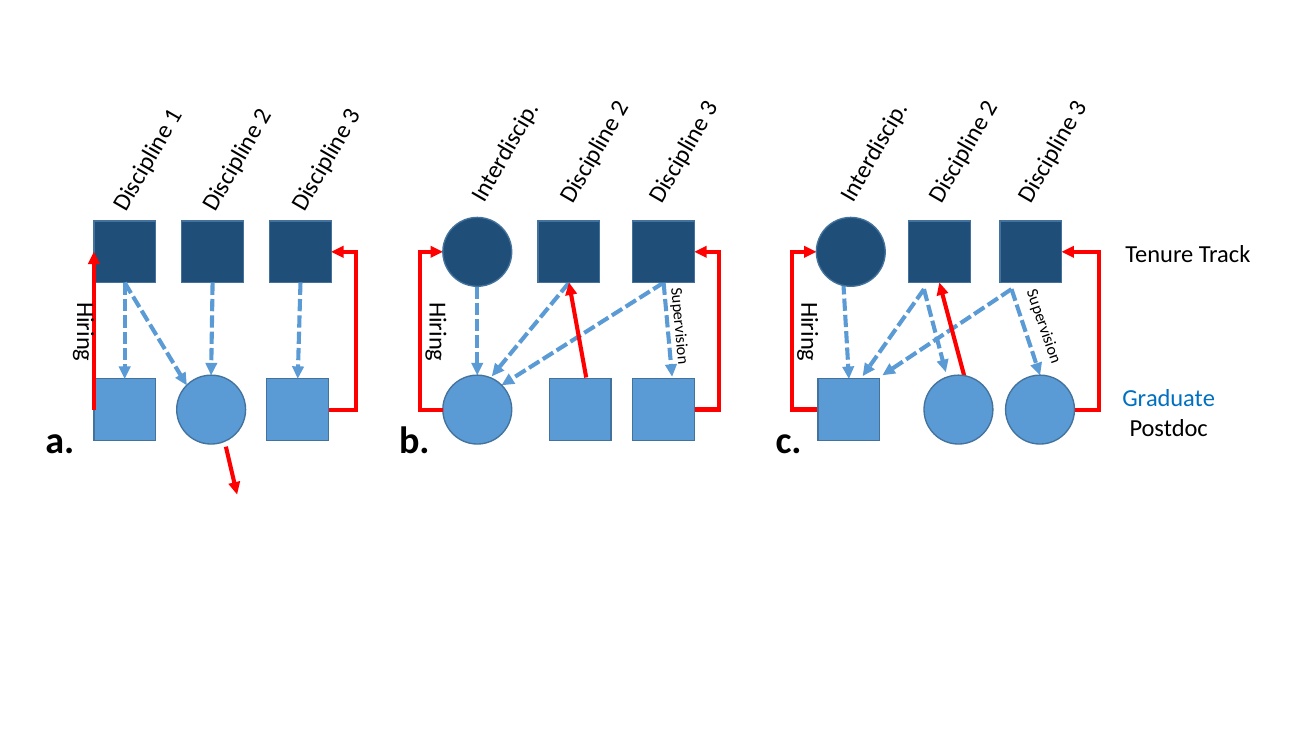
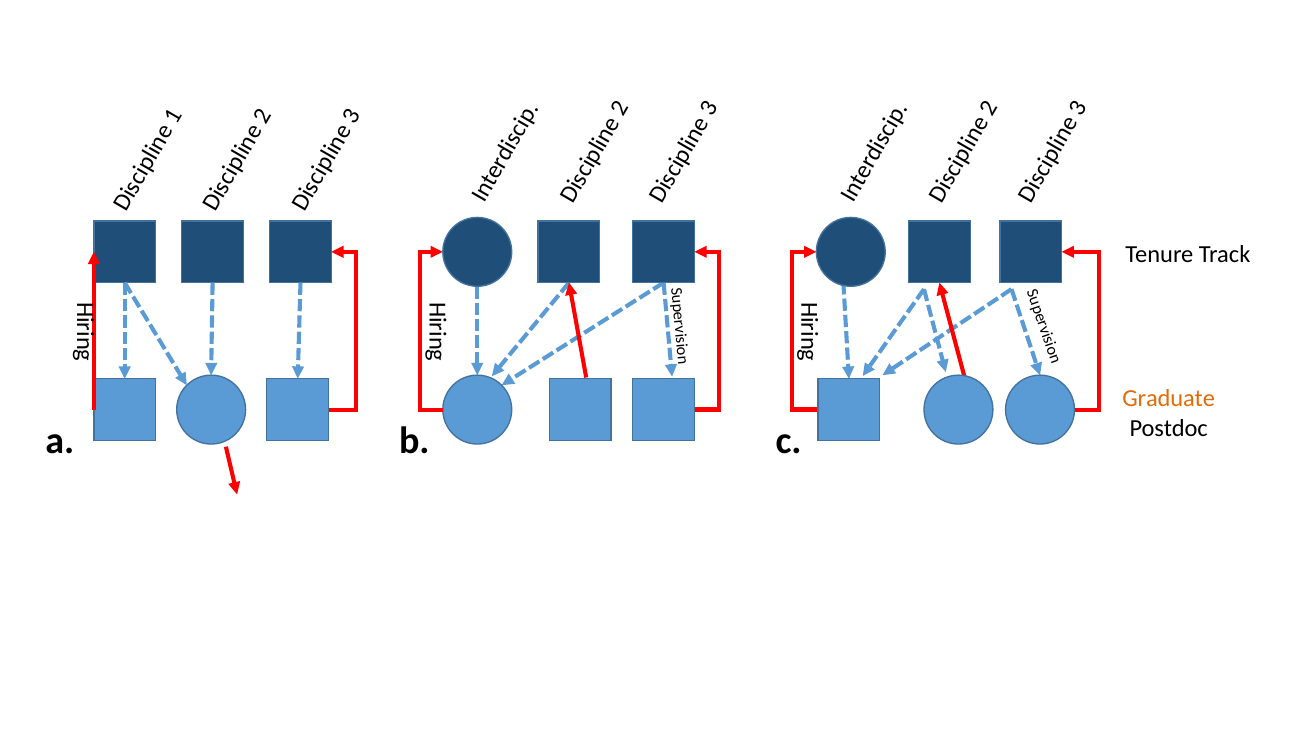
Graduate colour: blue -> orange
